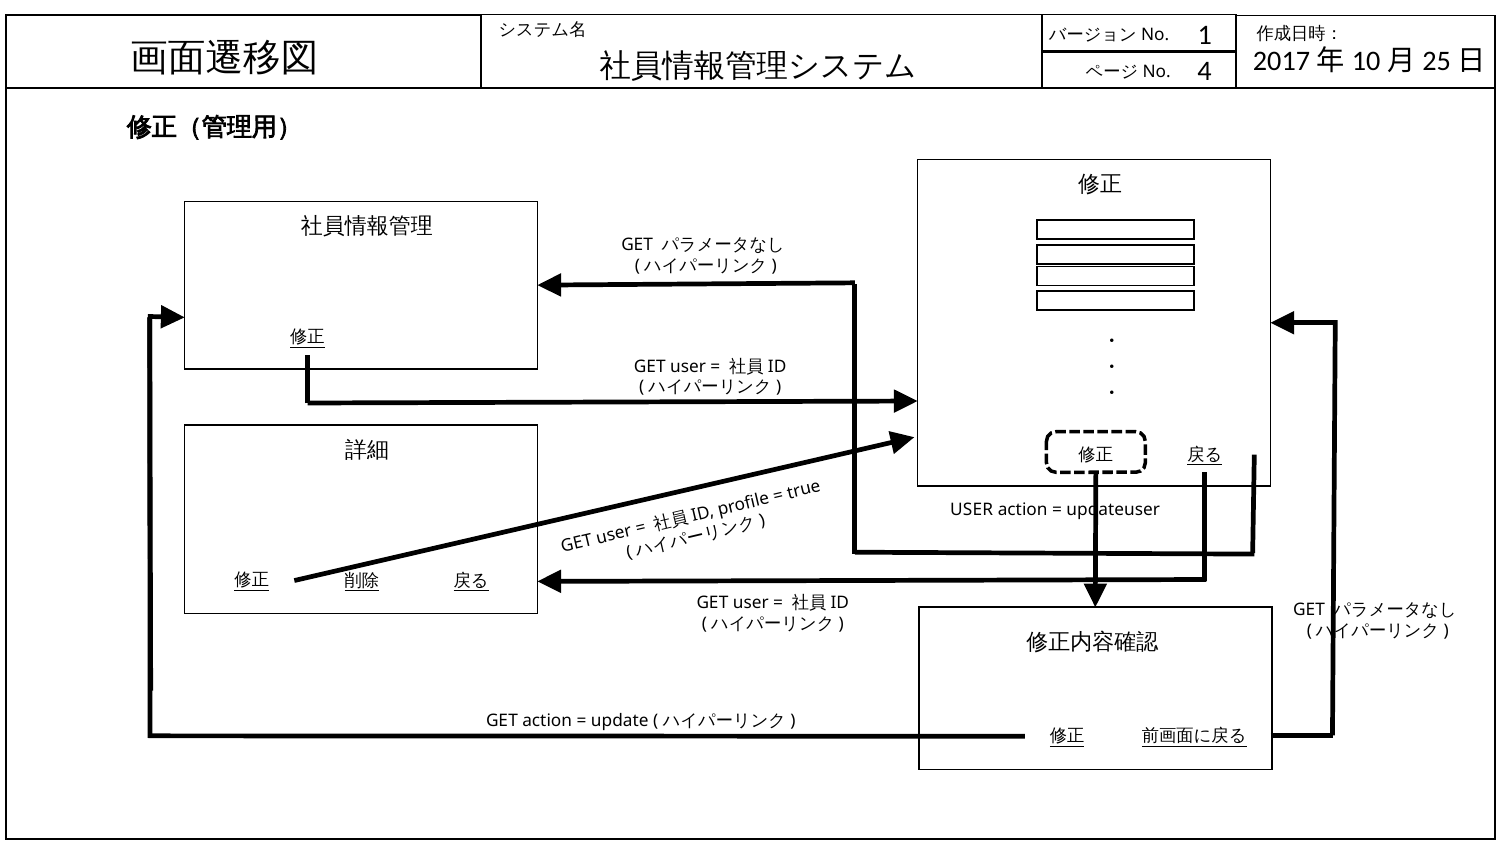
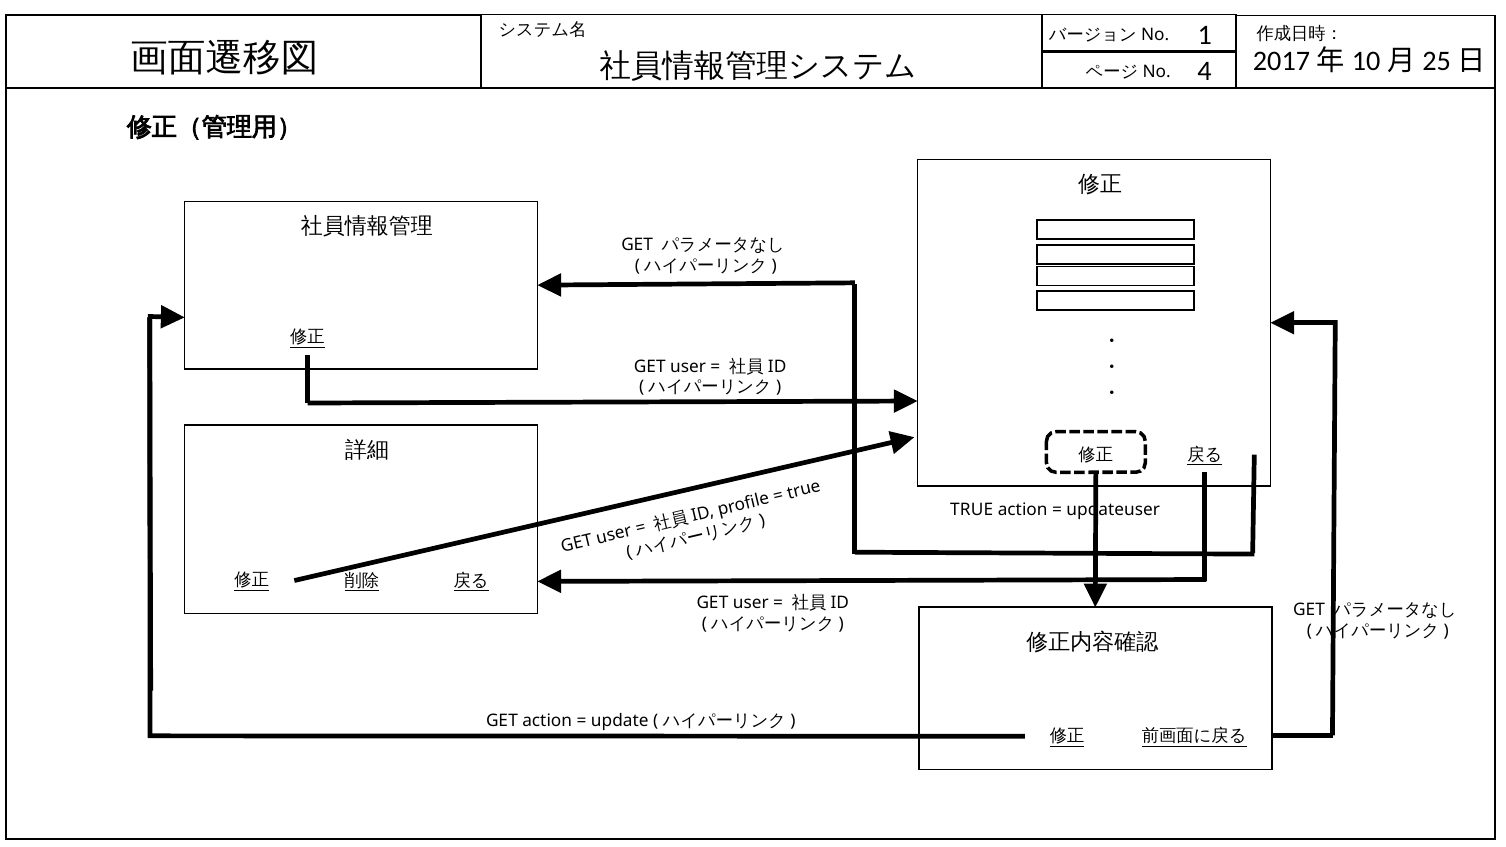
USER at (972, 509): USER -> TRUE
